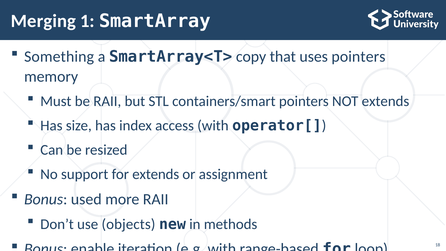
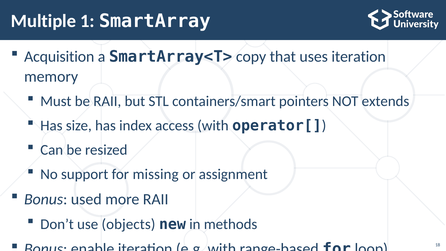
Merging: Merging -> Multiple
Something: Something -> Acquisition
uses pointers: pointers -> iteration
for extends: extends -> missing
